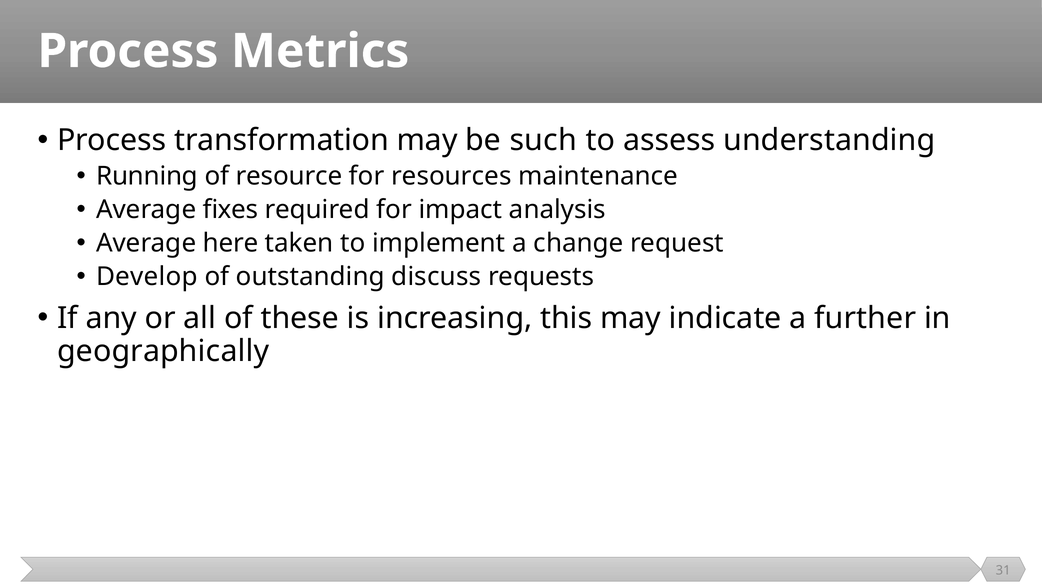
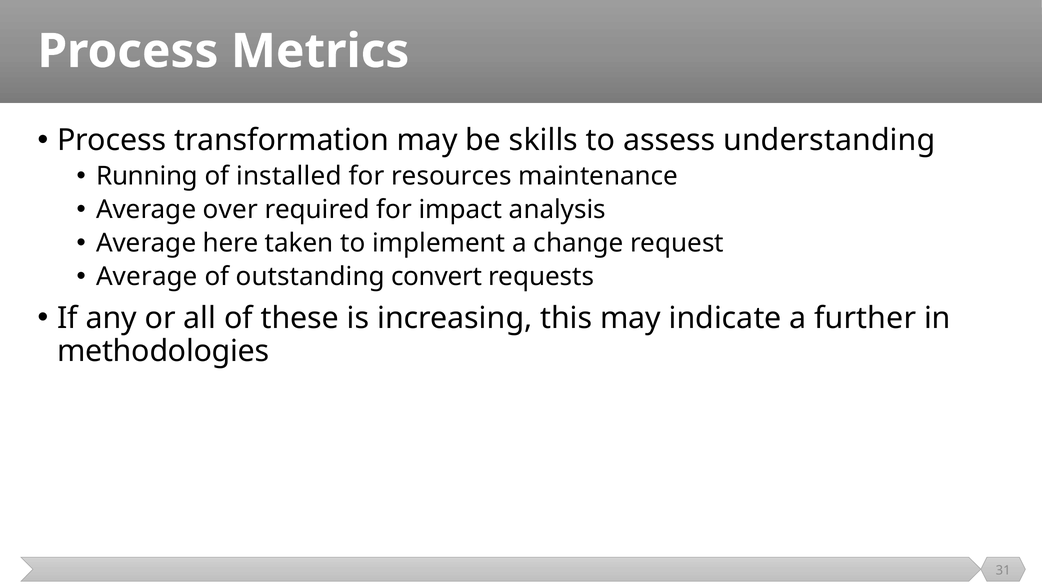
such: such -> skills
resource: resource -> installed
fixes: fixes -> over
Develop at (147, 277): Develop -> Average
discuss: discuss -> convert
geographically: geographically -> methodologies
